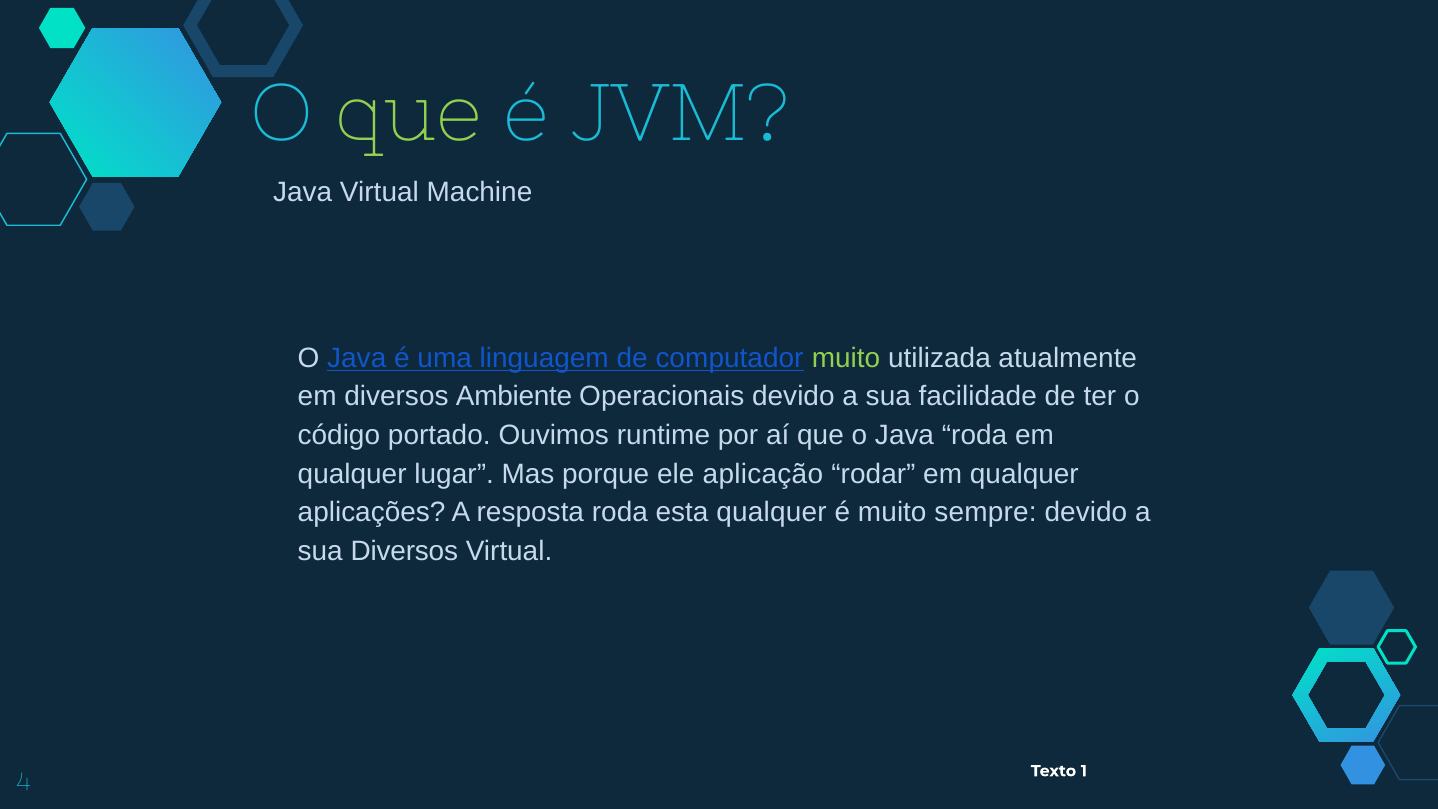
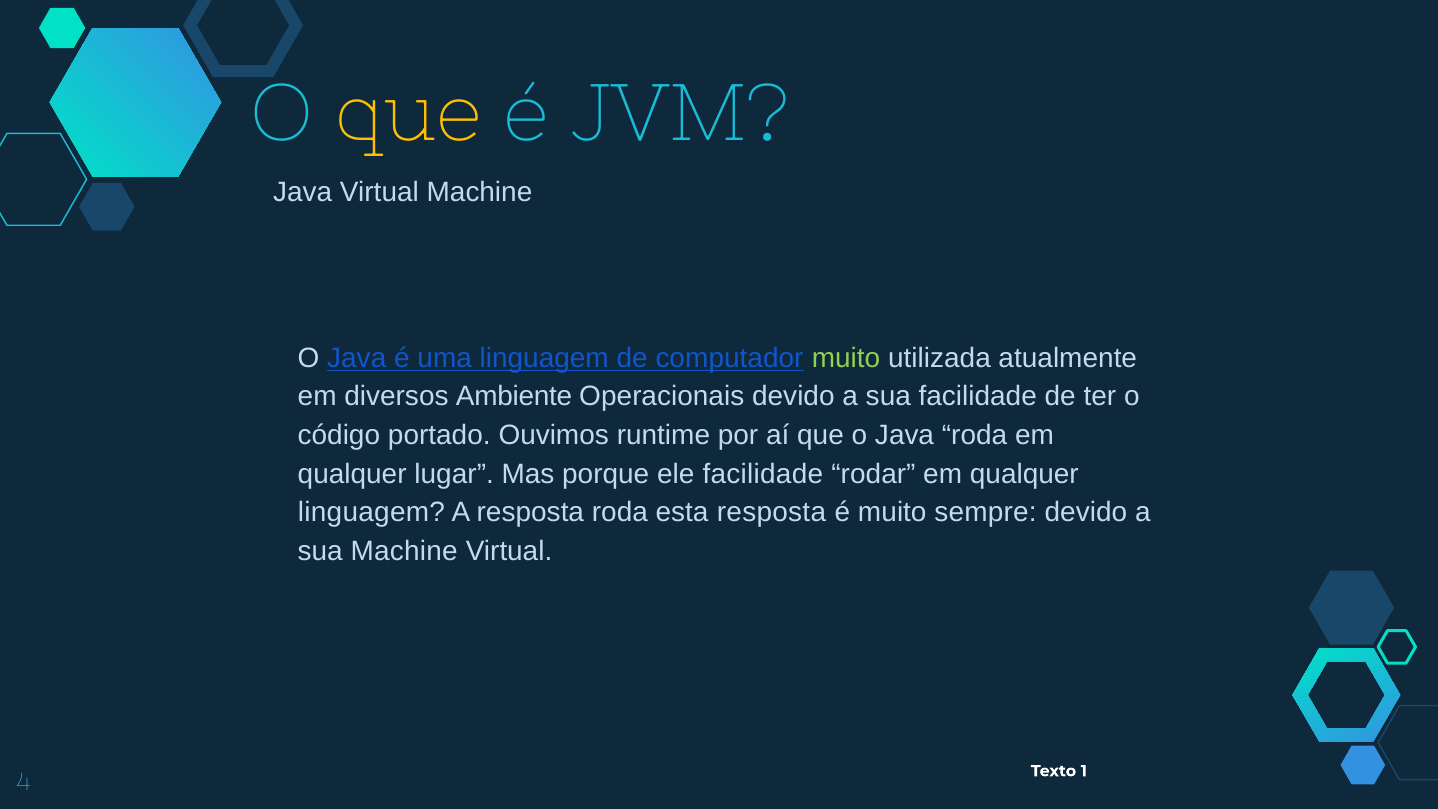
que at (409, 114) colour: light green -> yellow
ele aplicação: aplicação -> facilidade
aplicações at (372, 512): aplicações -> linguagem
esta qualquer: qualquer -> resposta
sua Diversos: Diversos -> Machine
